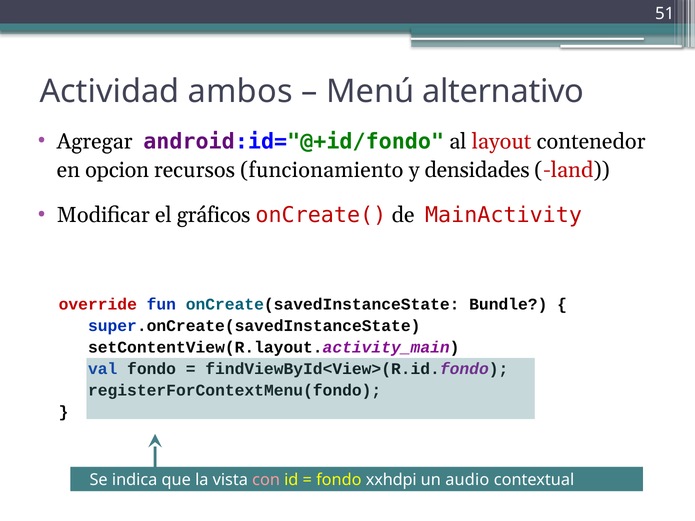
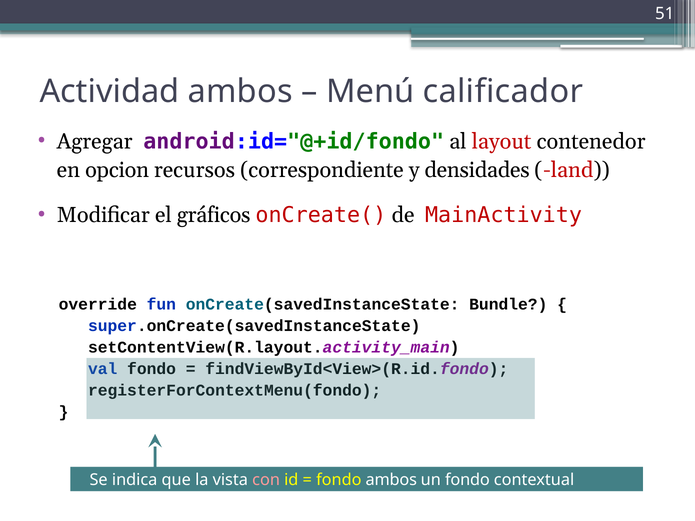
alternativo: alternativo -> calificador
funcionamiento: funcionamiento -> correspondiente
override colour: red -> black
fondo xxhdpi: xxhdpi -> ambos
un audio: audio -> fondo
